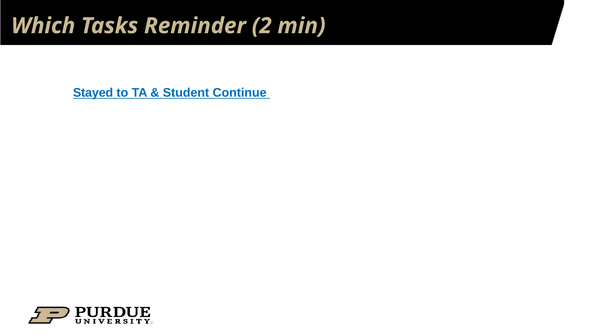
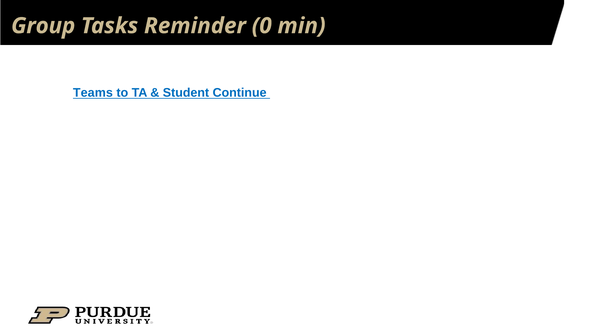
Which: Which -> Group
2: 2 -> 0
Stayed: Stayed -> Teams
